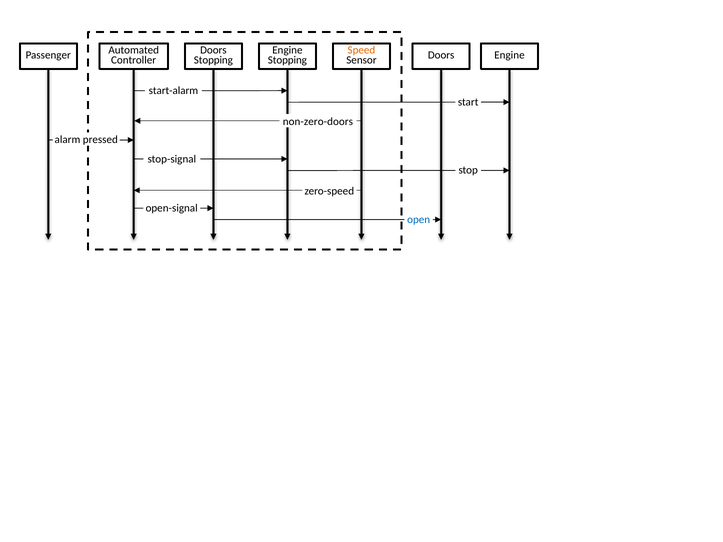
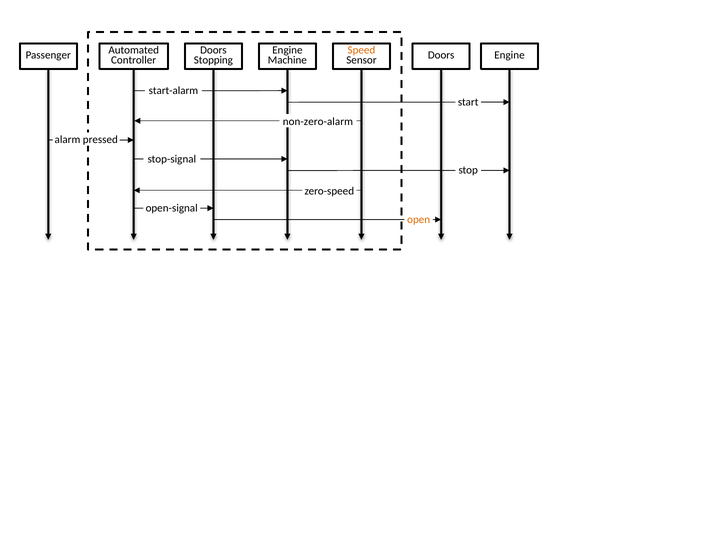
Stopping at (287, 60): Stopping -> Machine
non-zero-doors: non-zero-doors -> non-zero-alarm
open colour: blue -> orange
